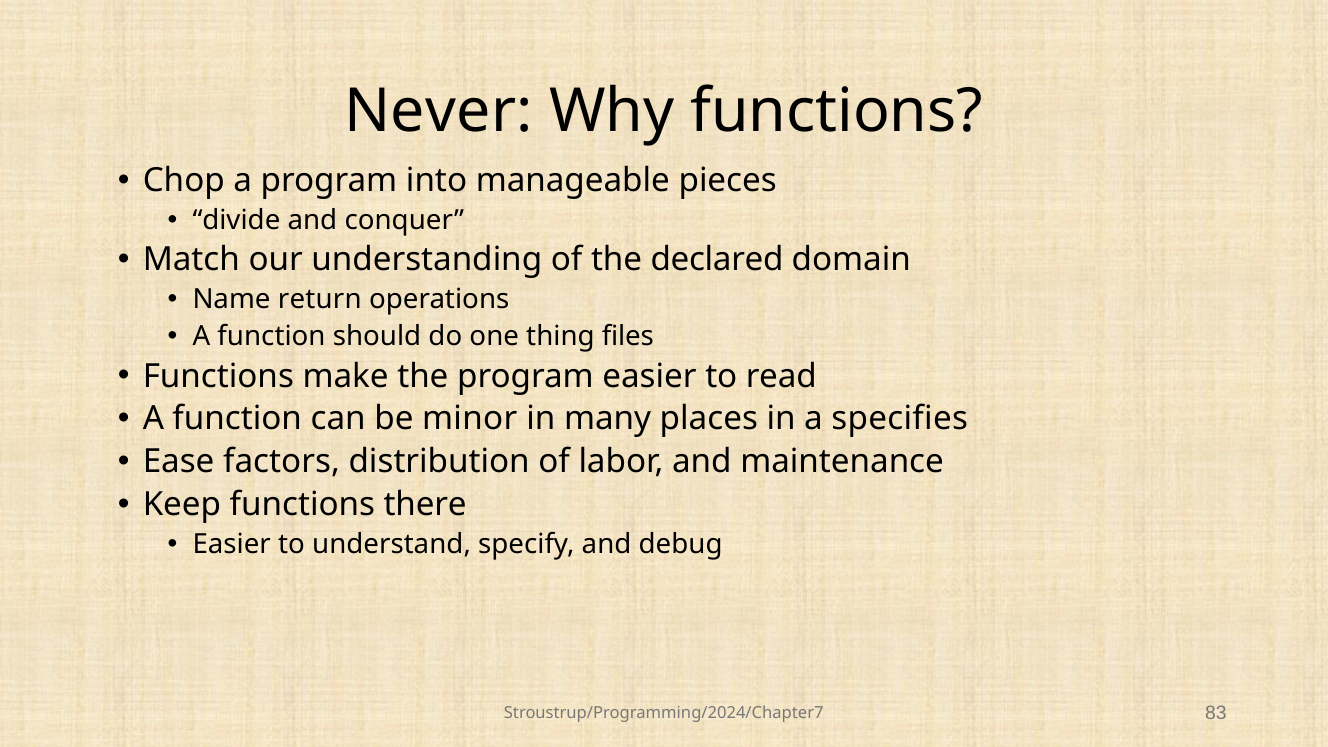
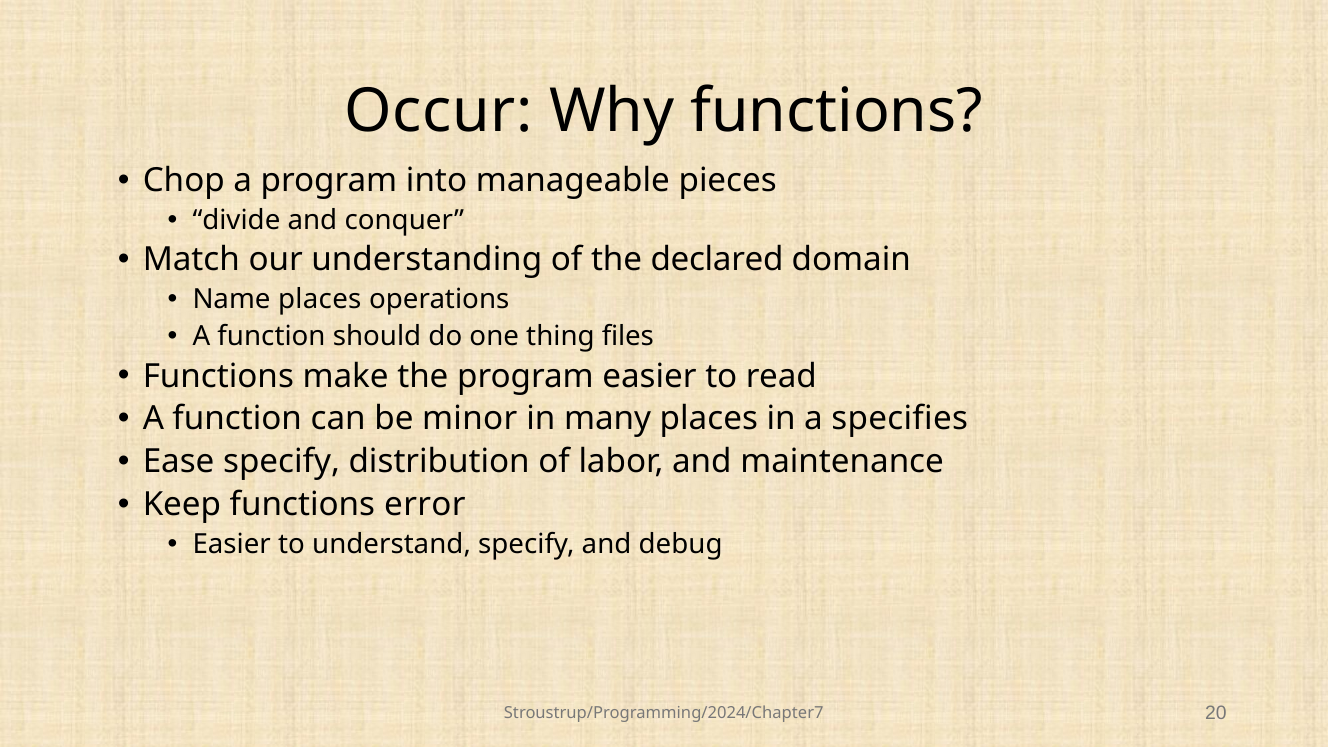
Never: Never -> Occur
Name return: return -> places
Ease factors: factors -> specify
there: there -> error
83: 83 -> 20
